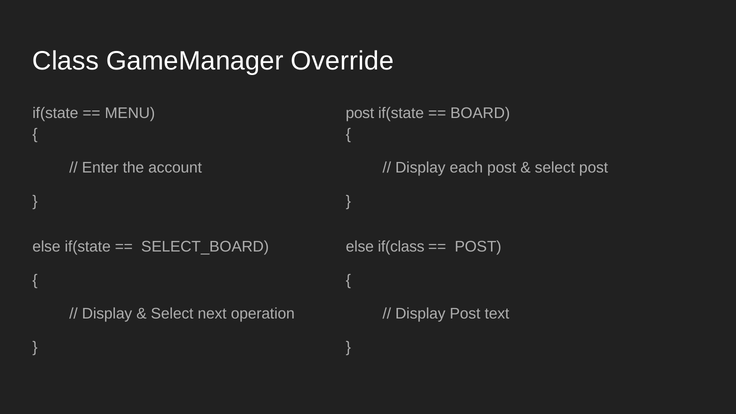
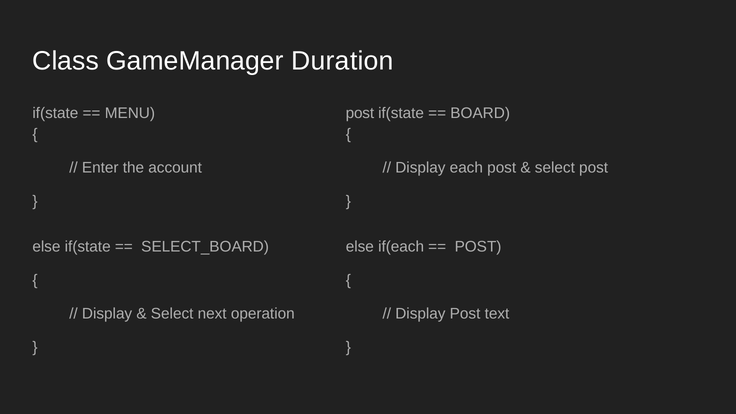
Override: Override -> Duration
if(class: if(class -> if(each
